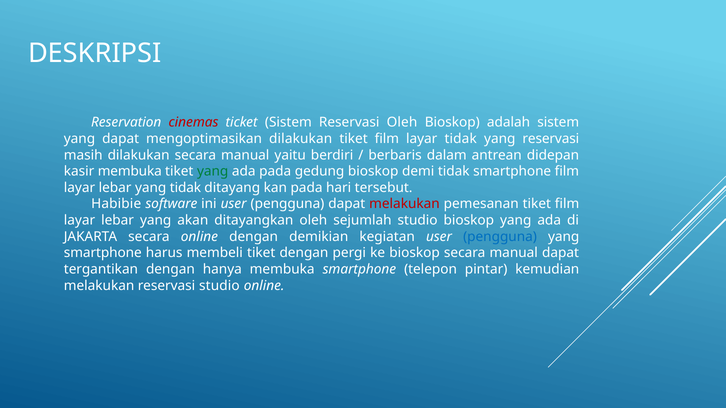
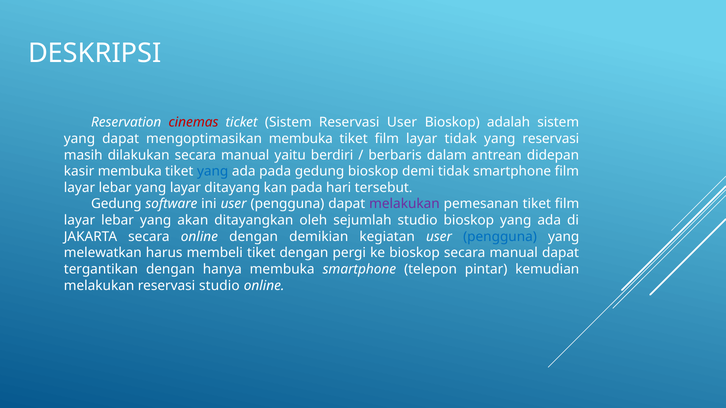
Reservasi Oleh: Oleh -> User
mengoptimasikan dilakukan: dilakukan -> membuka
yang at (213, 172) colour: green -> blue
yang tidak: tidak -> layar
Habibie at (116, 204): Habibie -> Gedung
melakukan at (404, 204) colour: red -> purple
smartphone at (103, 253): smartphone -> melewatkan
